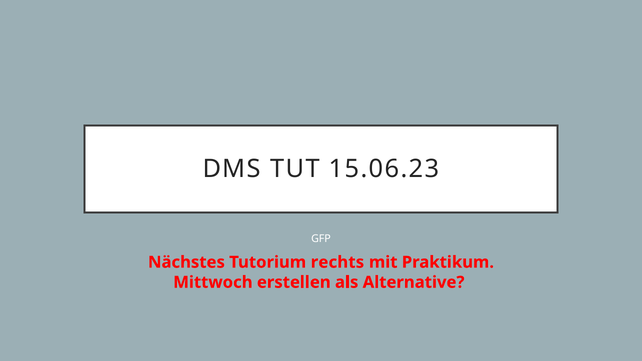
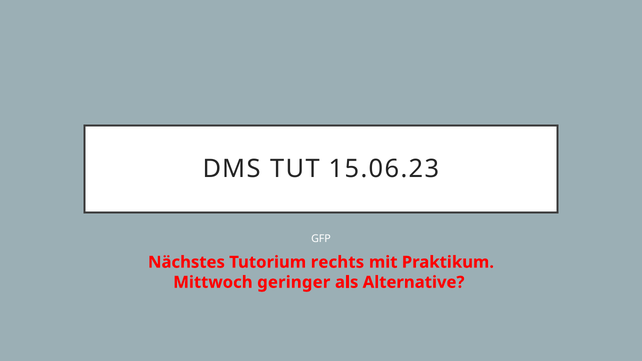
erstellen: erstellen -> geringer
